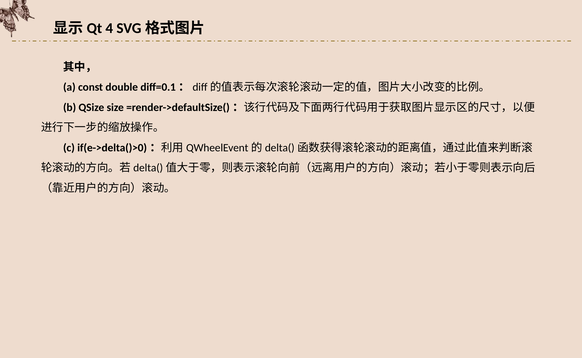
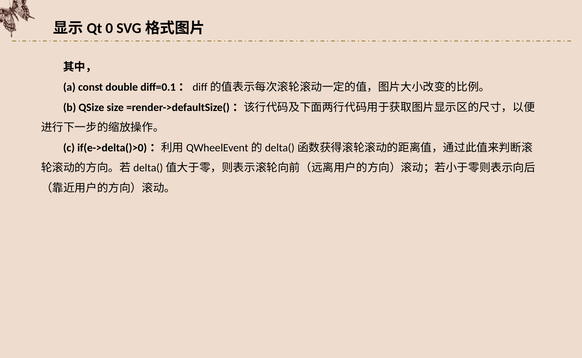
4: 4 -> 0
